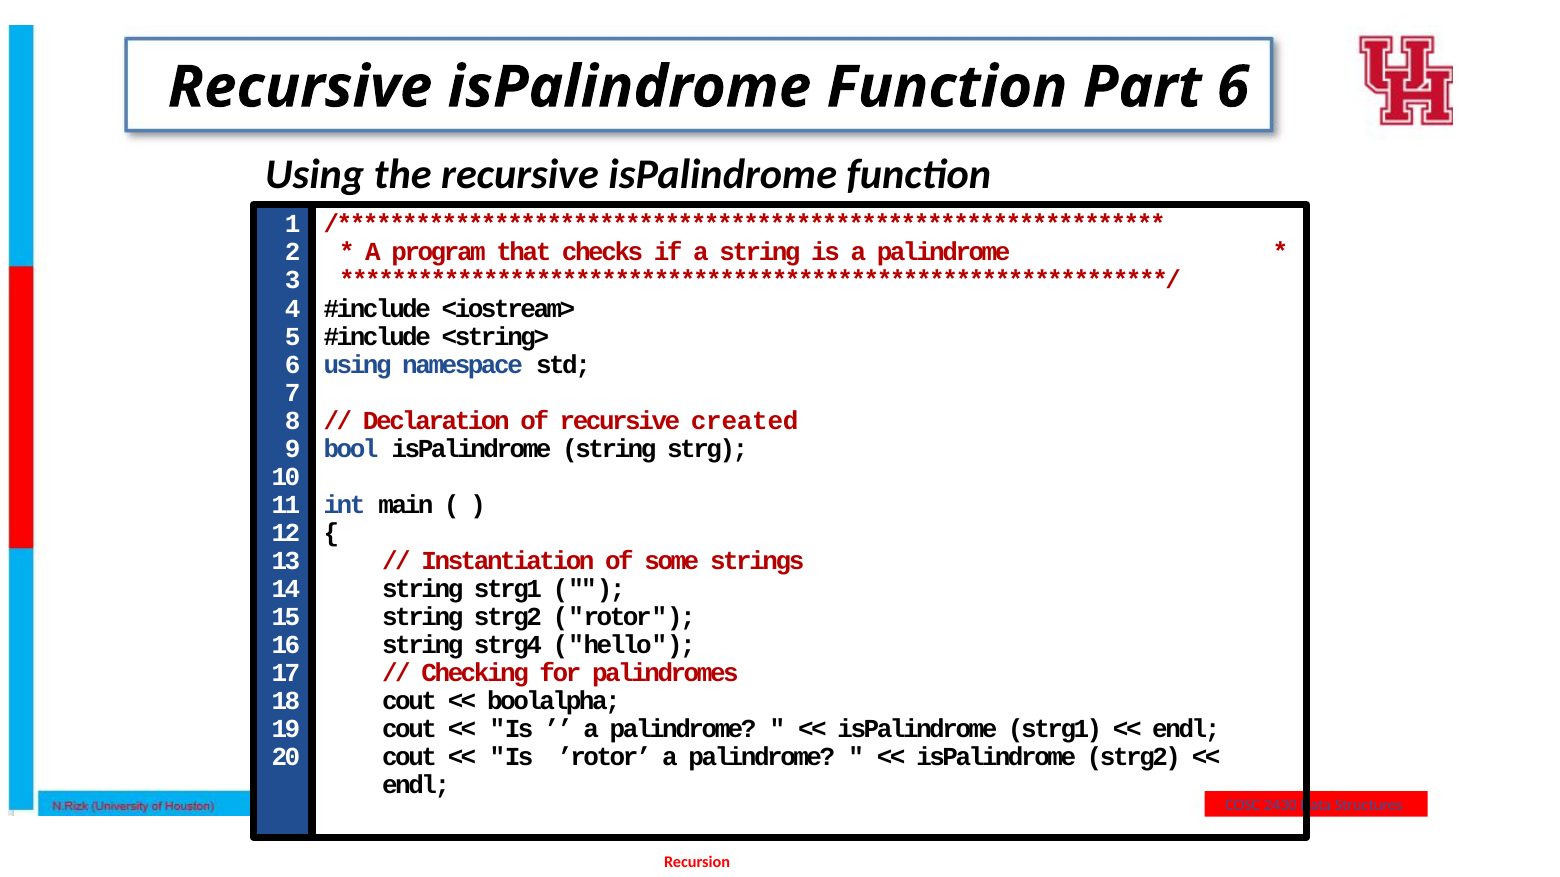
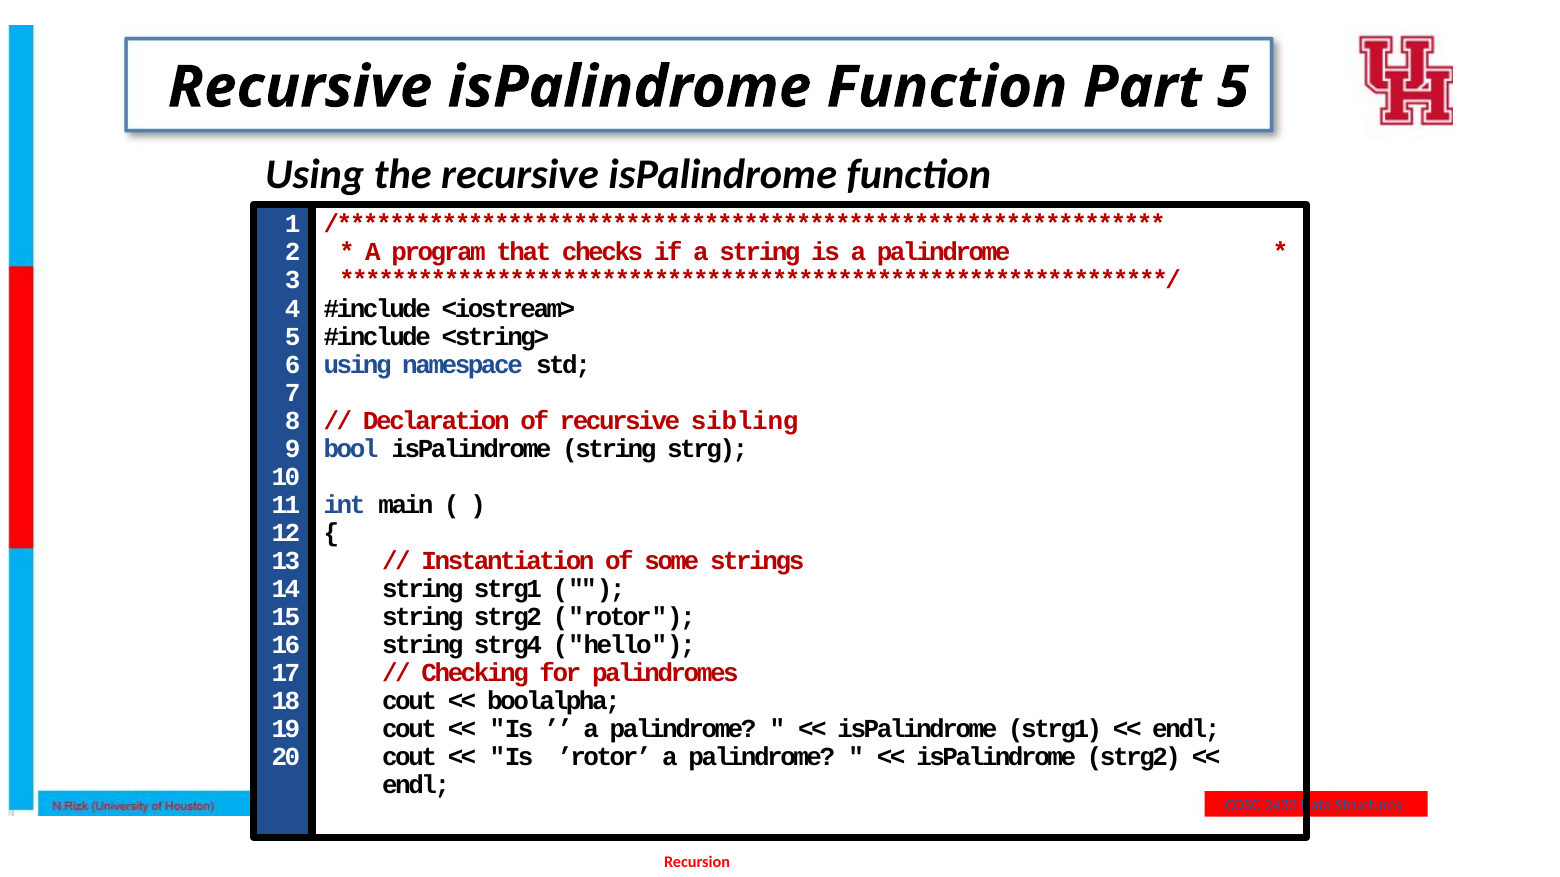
Part 6: 6 -> 5
created: created -> sibling
